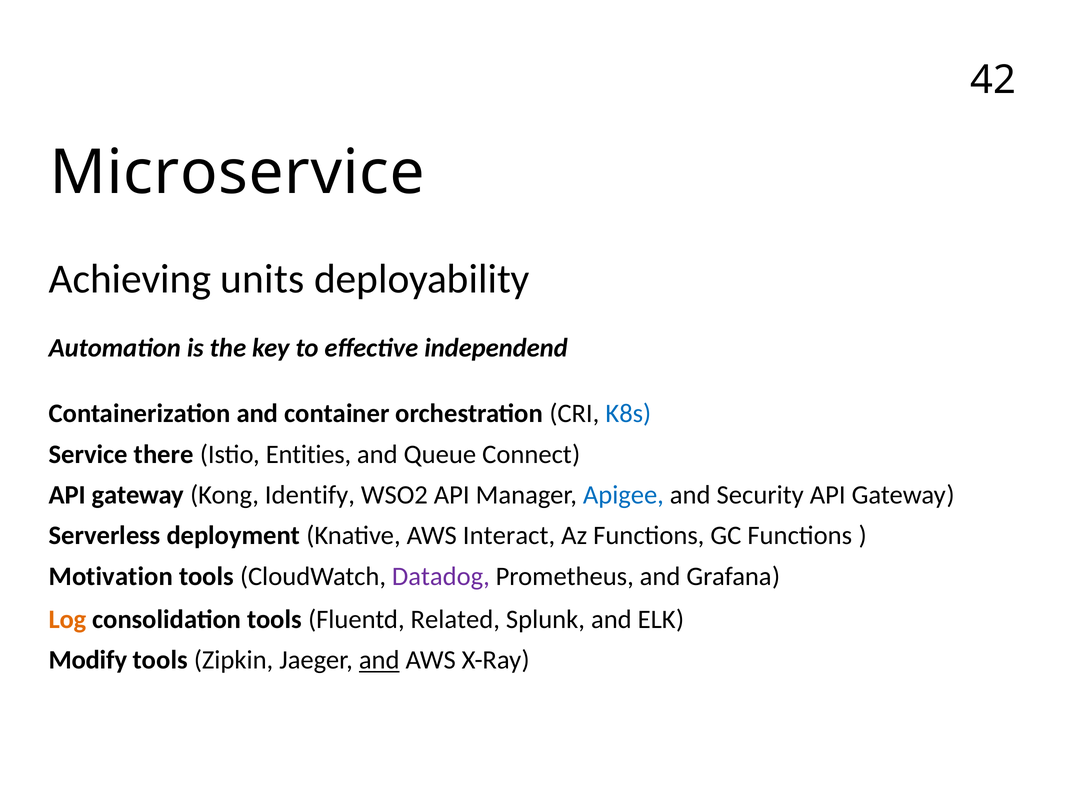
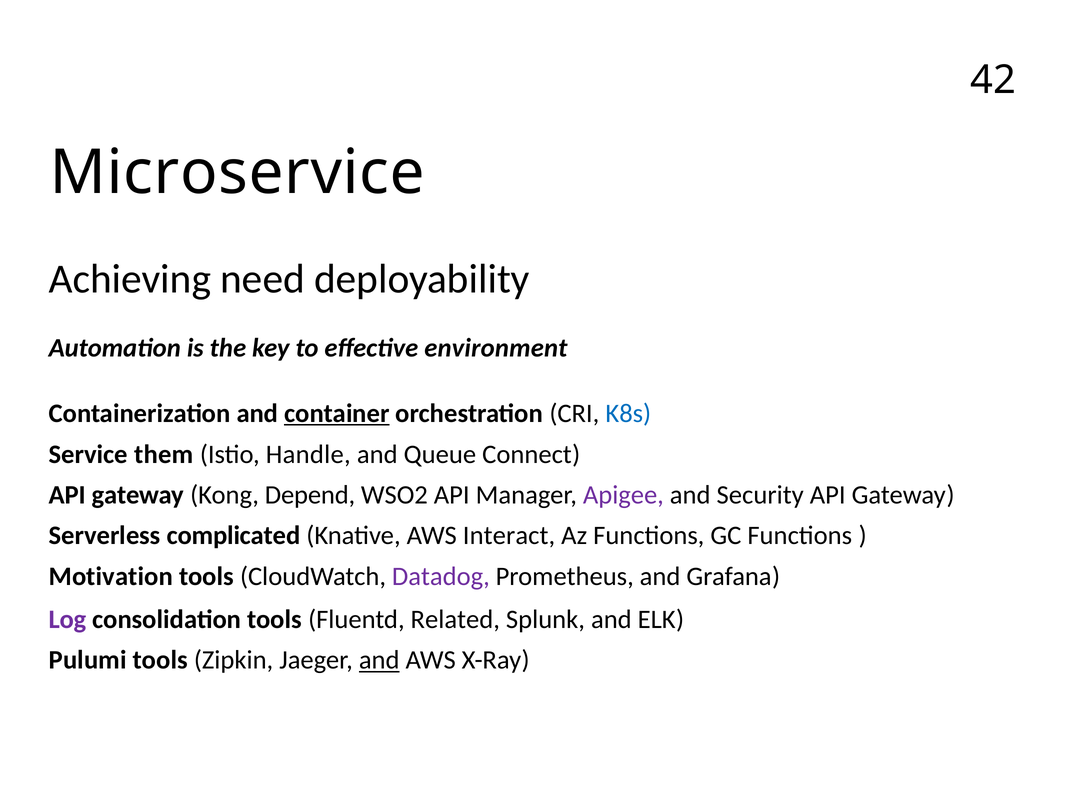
units: units -> need
independend: independend -> environment
container underline: none -> present
there: there -> them
Entities: Entities -> Handle
Identify: Identify -> Depend
Apigee colour: blue -> purple
deployment: deployment -> complicated
Log colour: orange -> purple
Modify: Modify -> Pulumi
